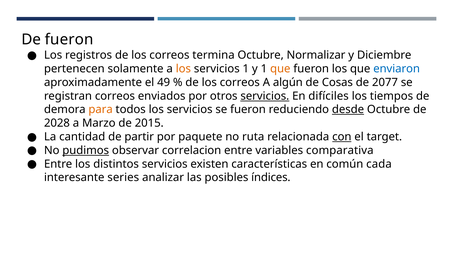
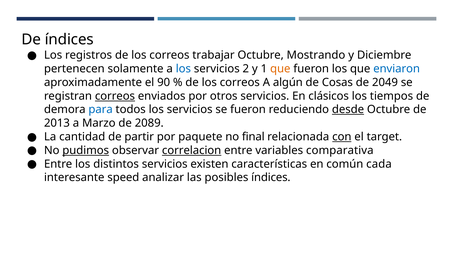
De fueron: fueron -> índices
termina: termina -> trabajar
Normalizar: Normalizar -> Mostrando
los at (183, 69) colour: orange -> blue
servicios 1: 1 -> 2
49: 49 -> 90
2077: 2077 -> 2049
correos at (115, 96) underline: none -> present
servicios at (265, 96) underline: present -> none
difíciles: difíciles -> clásicos
para colour: orange -> blue
2028: 2028 -> 2013
2015: 2015 -> 2089
ruta: ruta -> final
correlacion underline: none -> present
series: series -> speed
